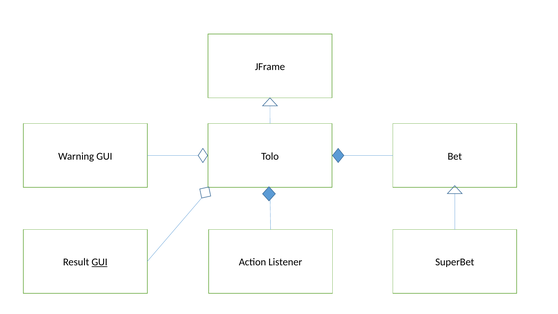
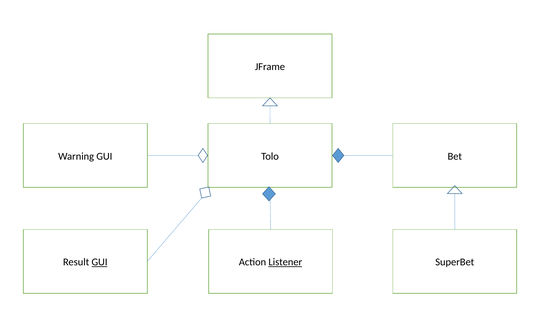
Listener underline: none -> present
